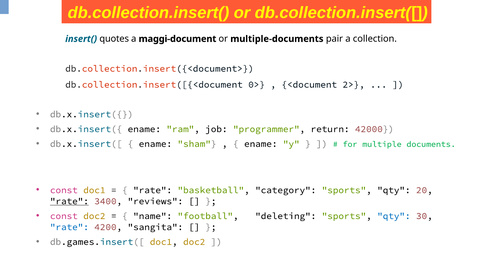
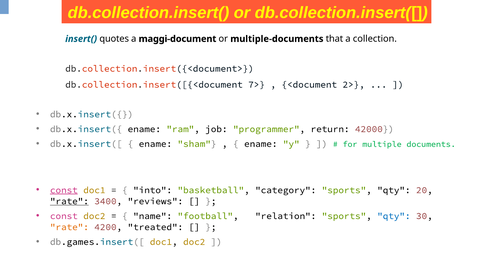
pair: pair -> that
0>: 0> -> 7>
const at (64, 190) underline: none -> present
rate at (153, 190): rate -> into
deleting: deleting -> relation
rate at (69, 227) colour: blue -> orange
sangita: sangita -> treated
